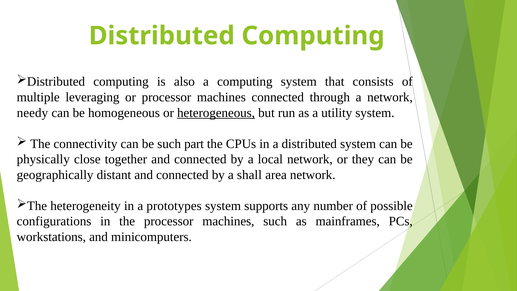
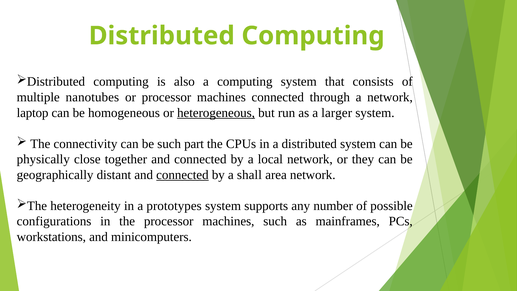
leveraging: leveraging -> nanotubes
needy: needy -> laptop
utility: utility -> larger
connected at (182, 175) underline: none -> present
